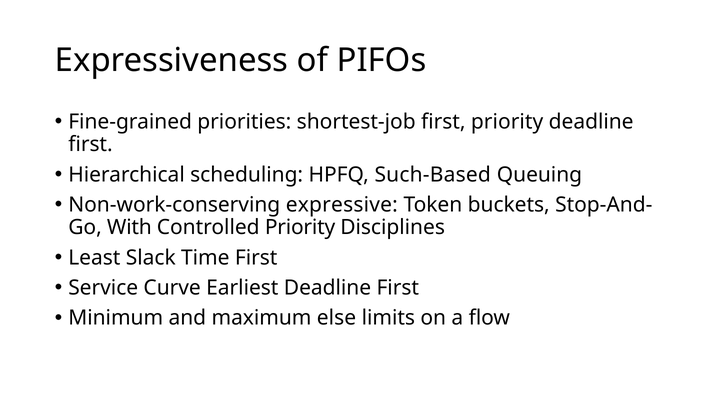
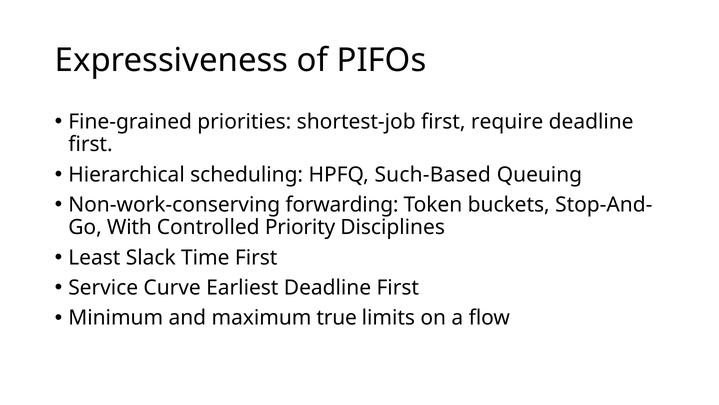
first priority: priority -> require
expressive: expressive -> forwarding
else: else -> true
